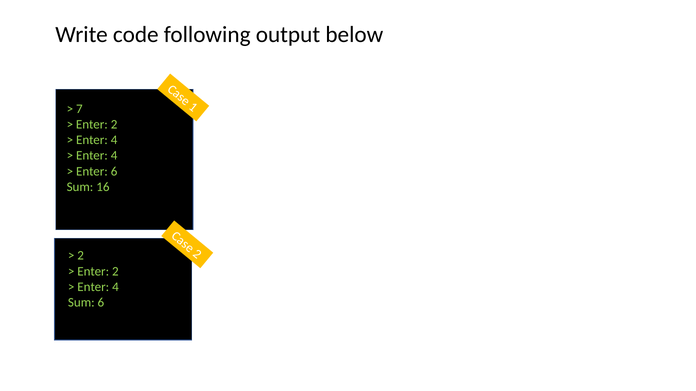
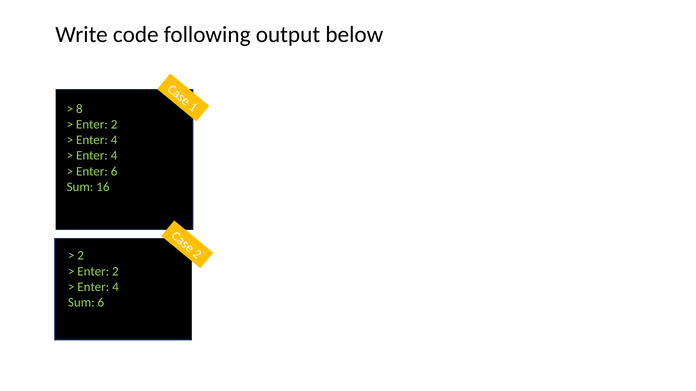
7: 7 -> 8
